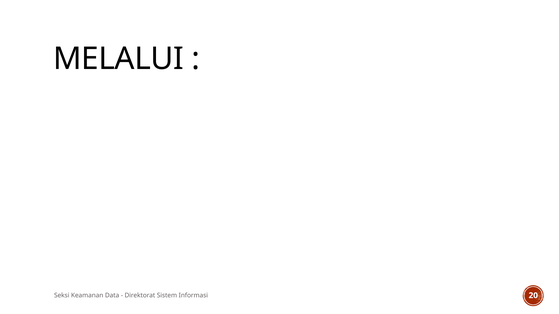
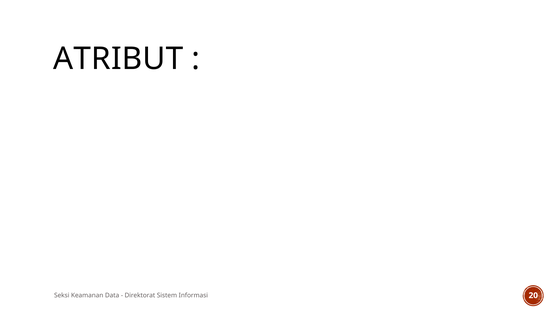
MELALUI: MELALUI -> ATRIBUT
